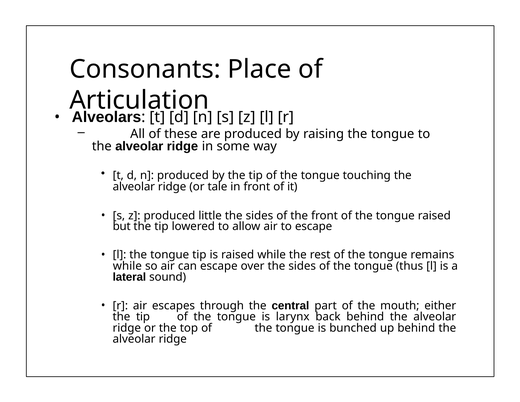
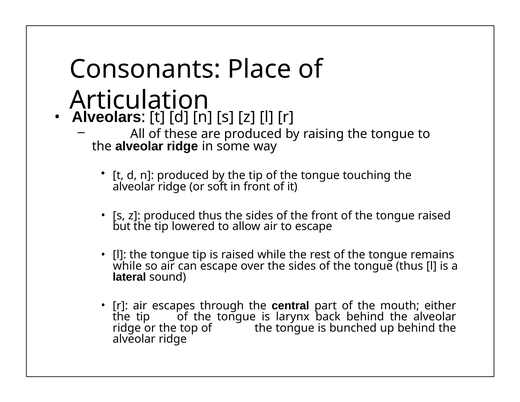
tale: tale -> soft
produced little: little -> thus
